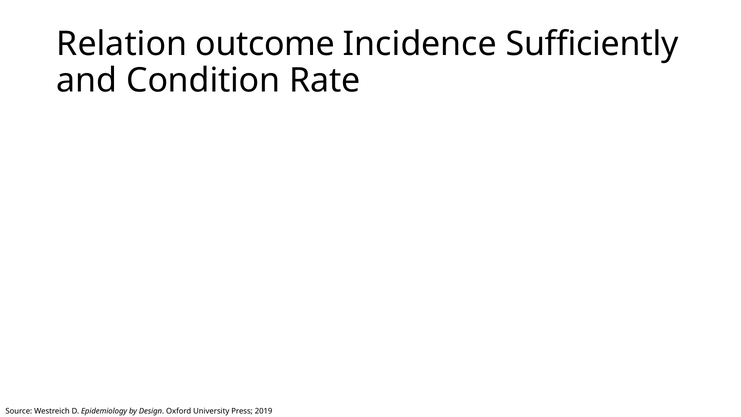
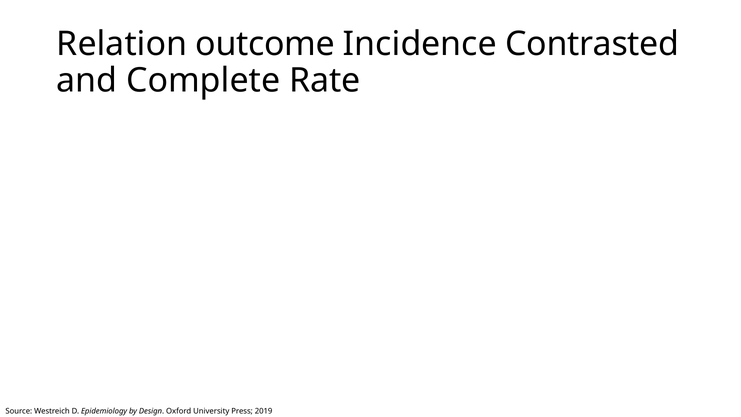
Sufficiently: Sufficiently -> Contrasted
Condition: Condition -> Complete
